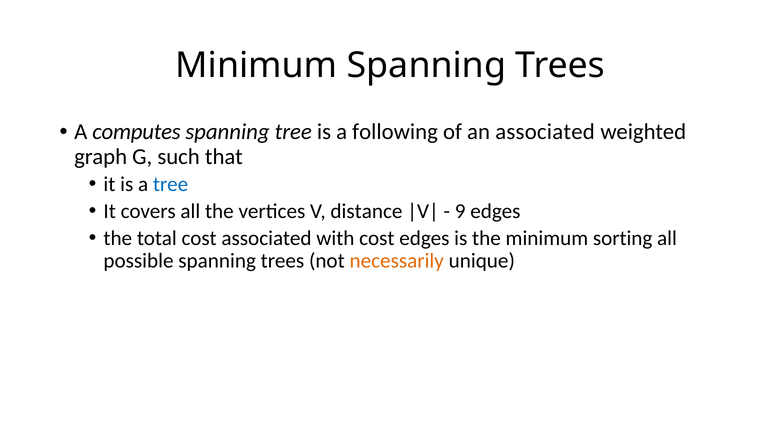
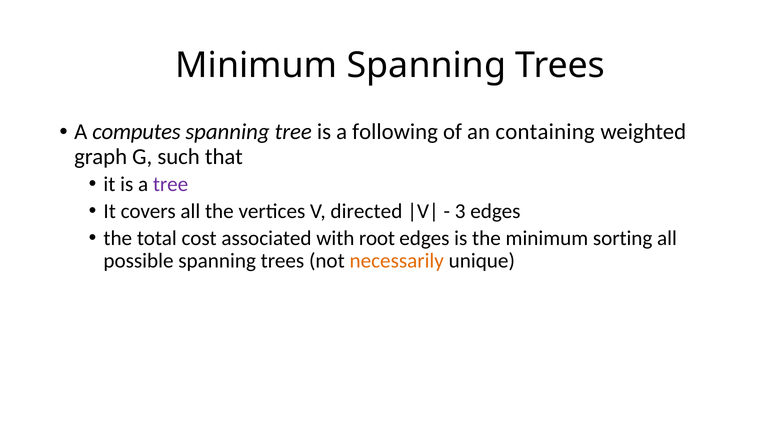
an associated: associated -> containing
tree at (171, 184) colour: blue -> purple
distance: distance -> directed
9: 9 -> 3
with cost: cost -> root
